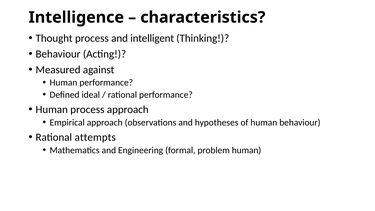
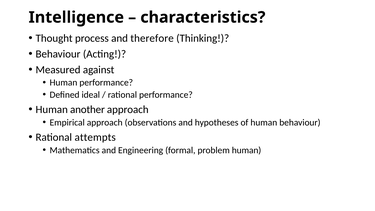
intelligent: intelligent -> therefore
Human process: process -> another
